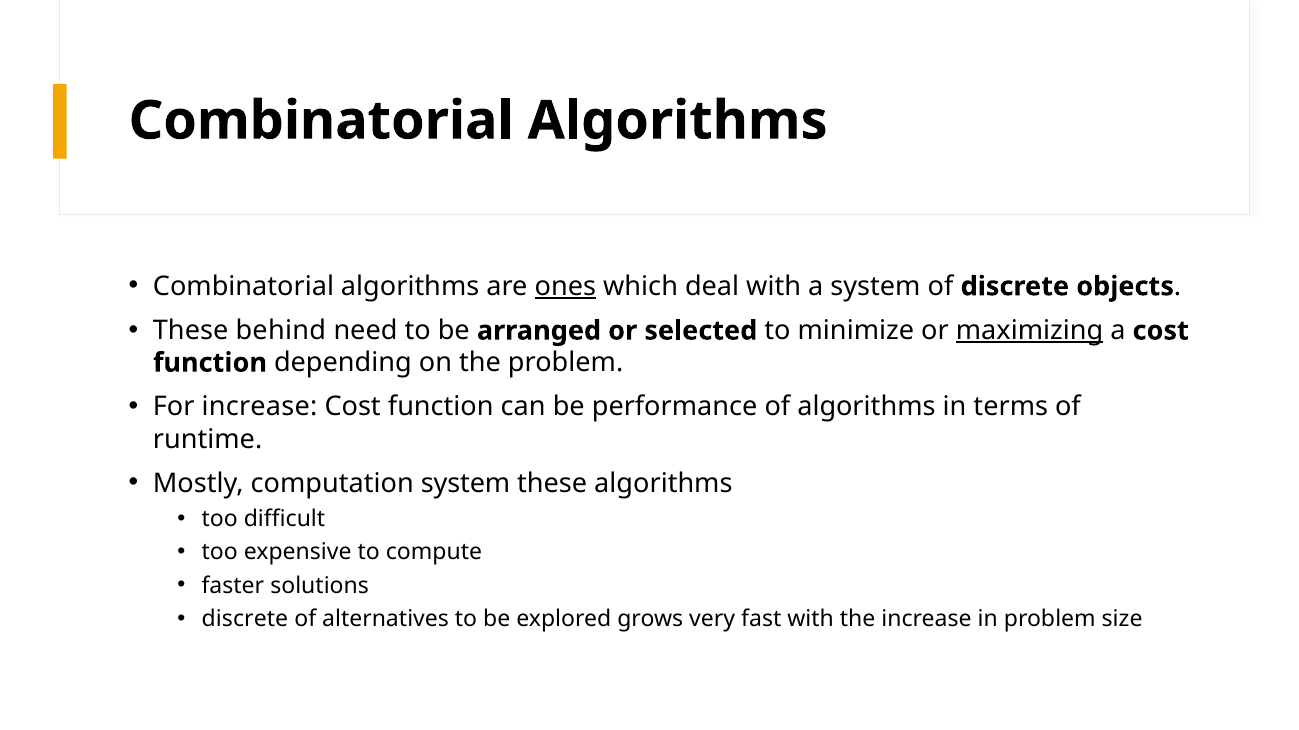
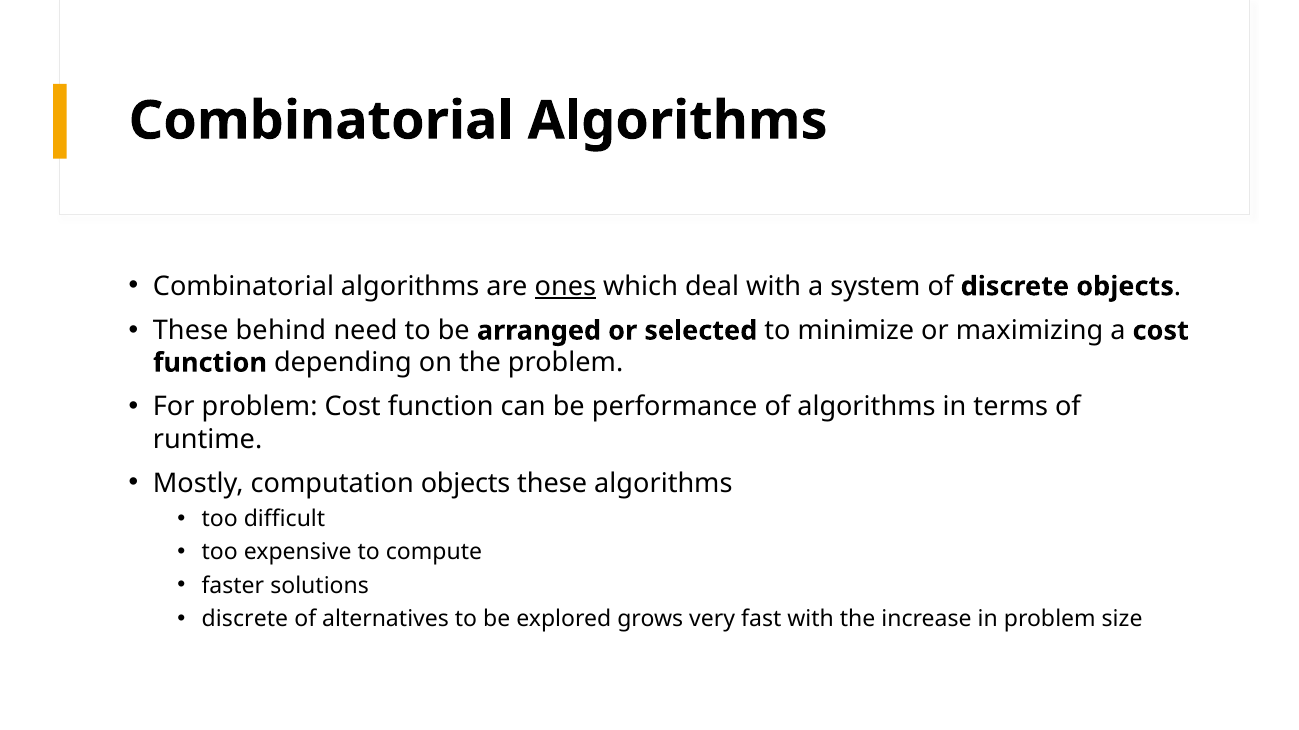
maximizing underline: present -> none
For increase: increase -> problem
computation system: system -> objects
